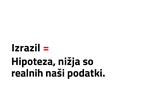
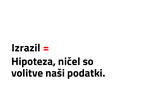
nižja: nižja -> ničel
realnih: realnih -> volitve
